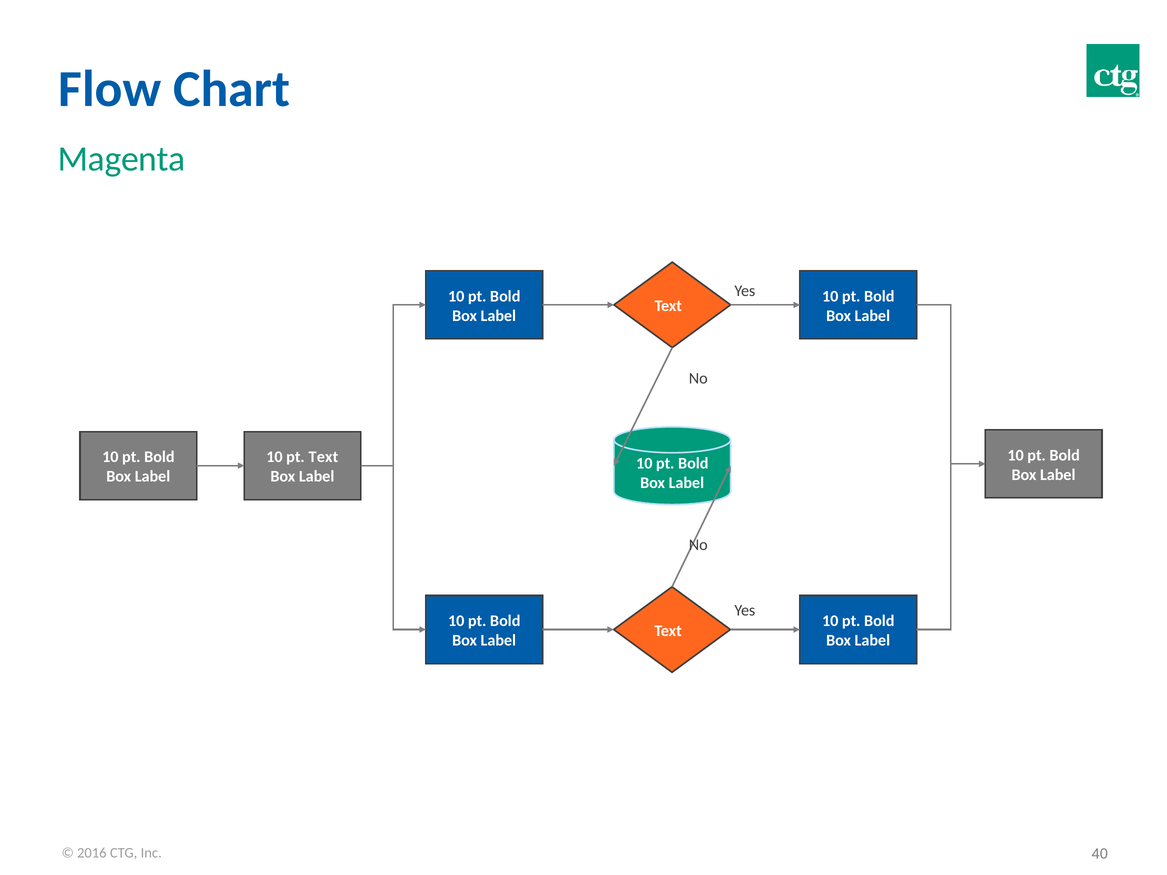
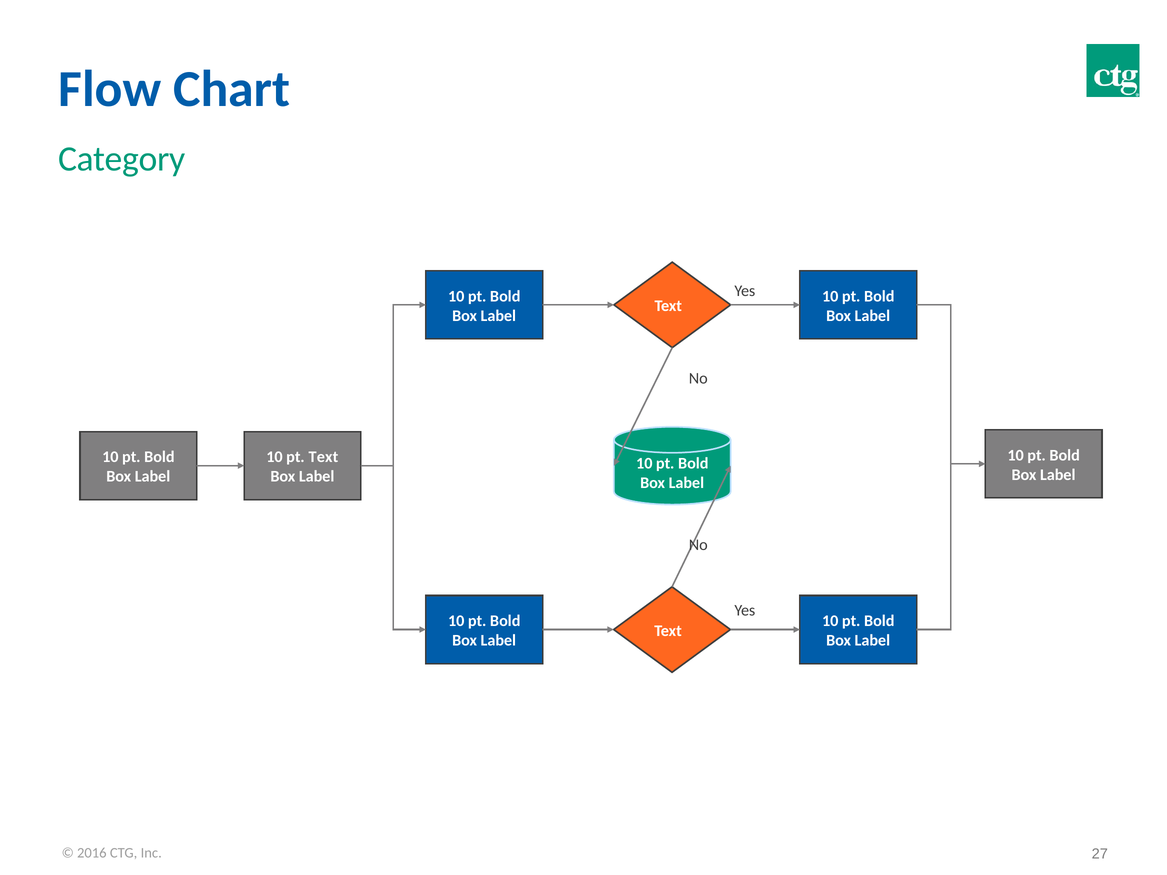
Magenta: Magenta -> Category
40: 40 -> 27
